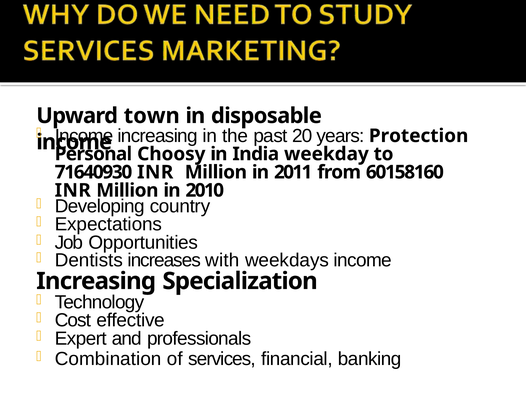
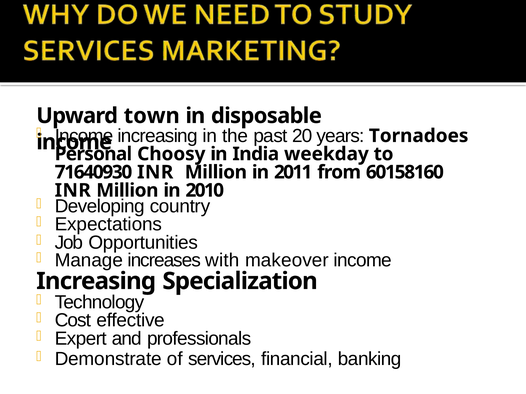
Protection: Protection -> Tornadoes
Dentists: Dentists -> Manage
weekdays: weekdays -> makeover
Combination: Combination -> Demonstrate
